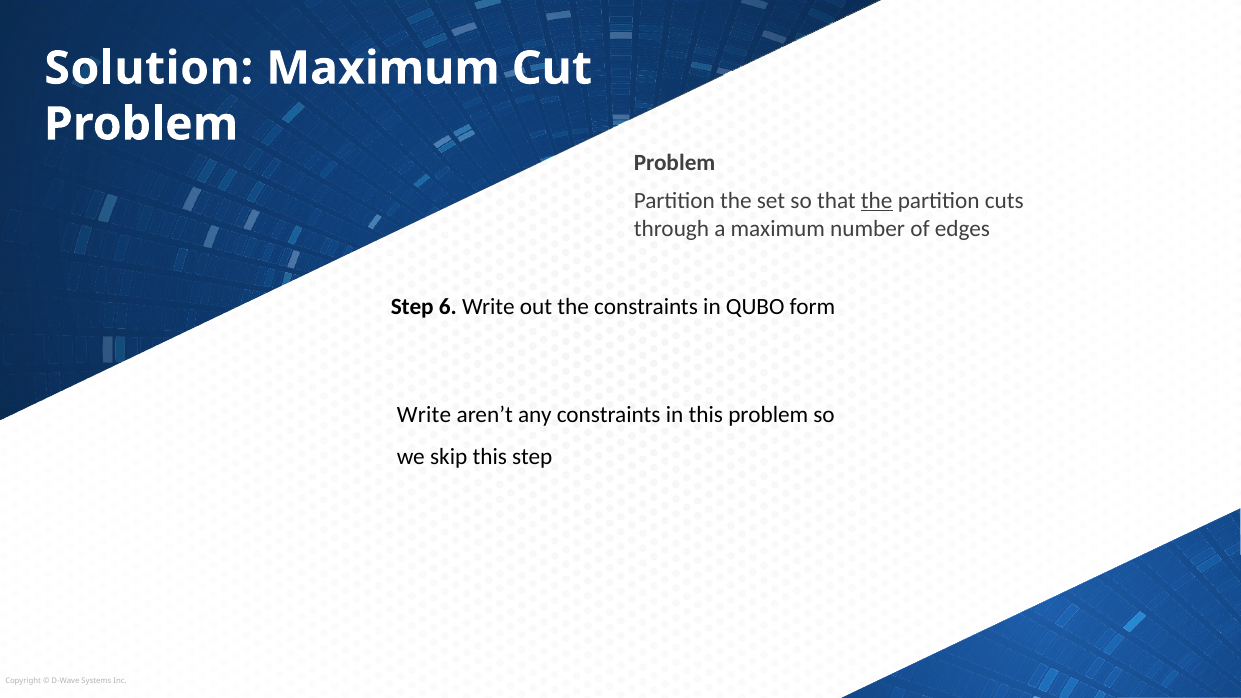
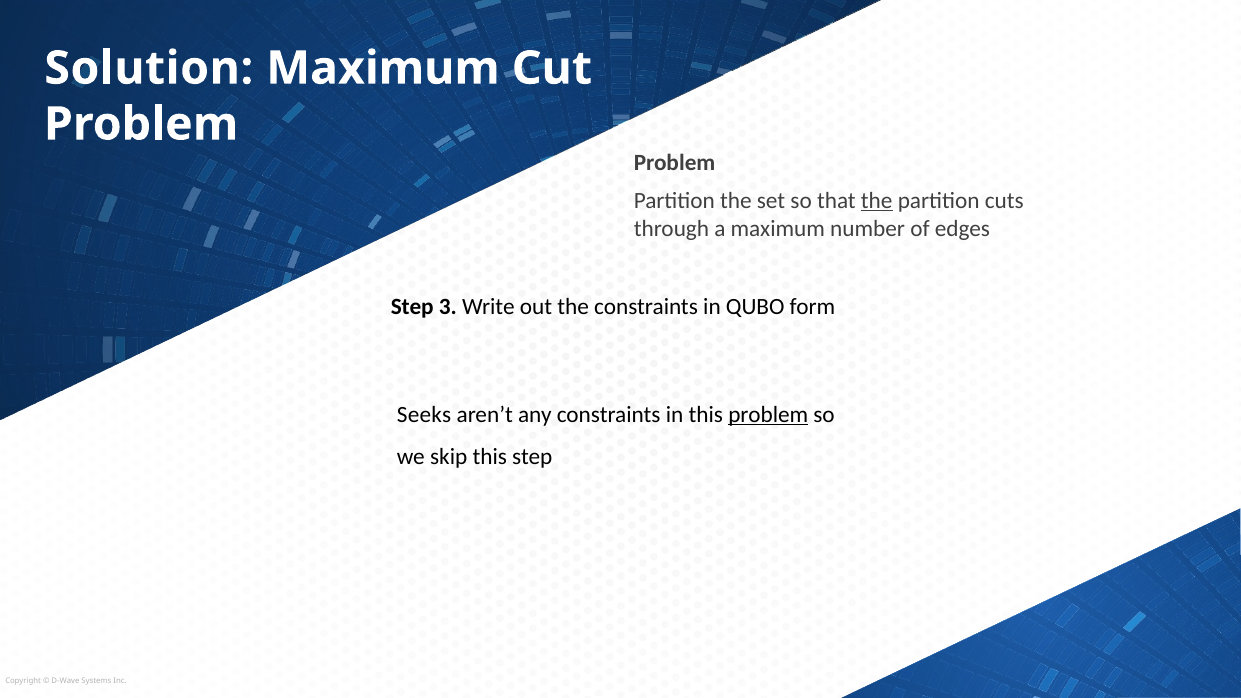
6: 6 -> 3
Write at (424, 415): Write -> Seeks
problem at (768, 415) underline: none -> present
